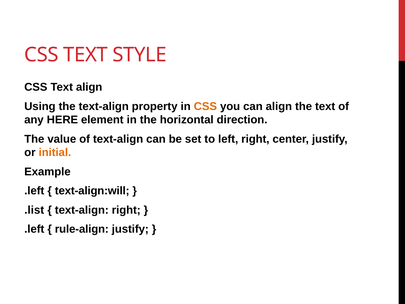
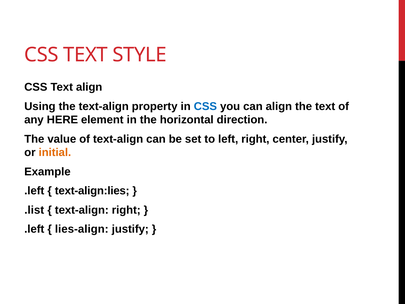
CSS at (205, 106) colour: orange -> blue
text-align:will: text-align:will -> text-align:lies
rule-align: rule-align -> lies-align
